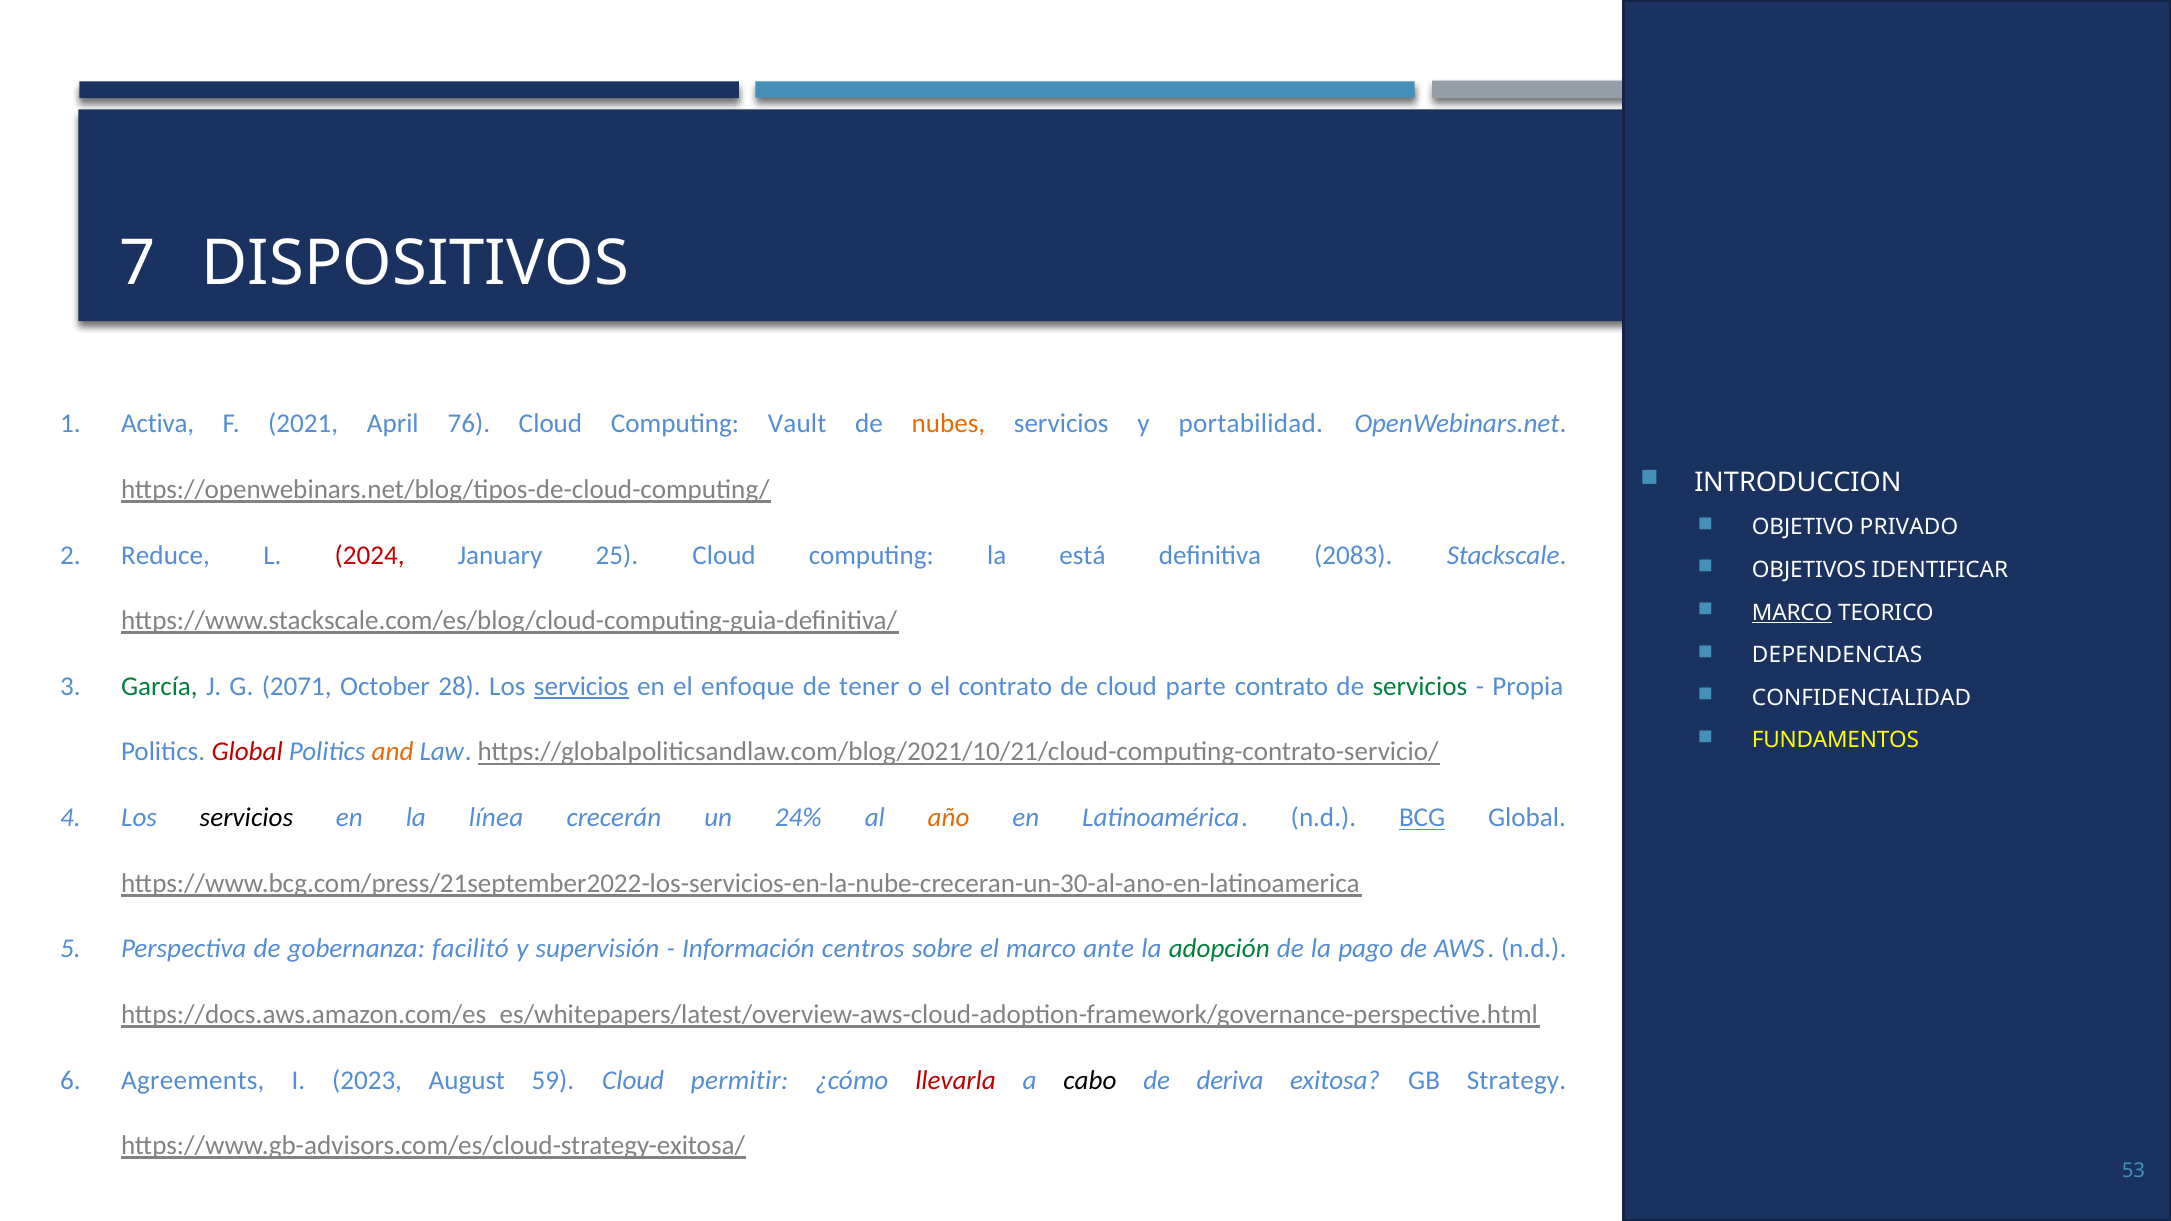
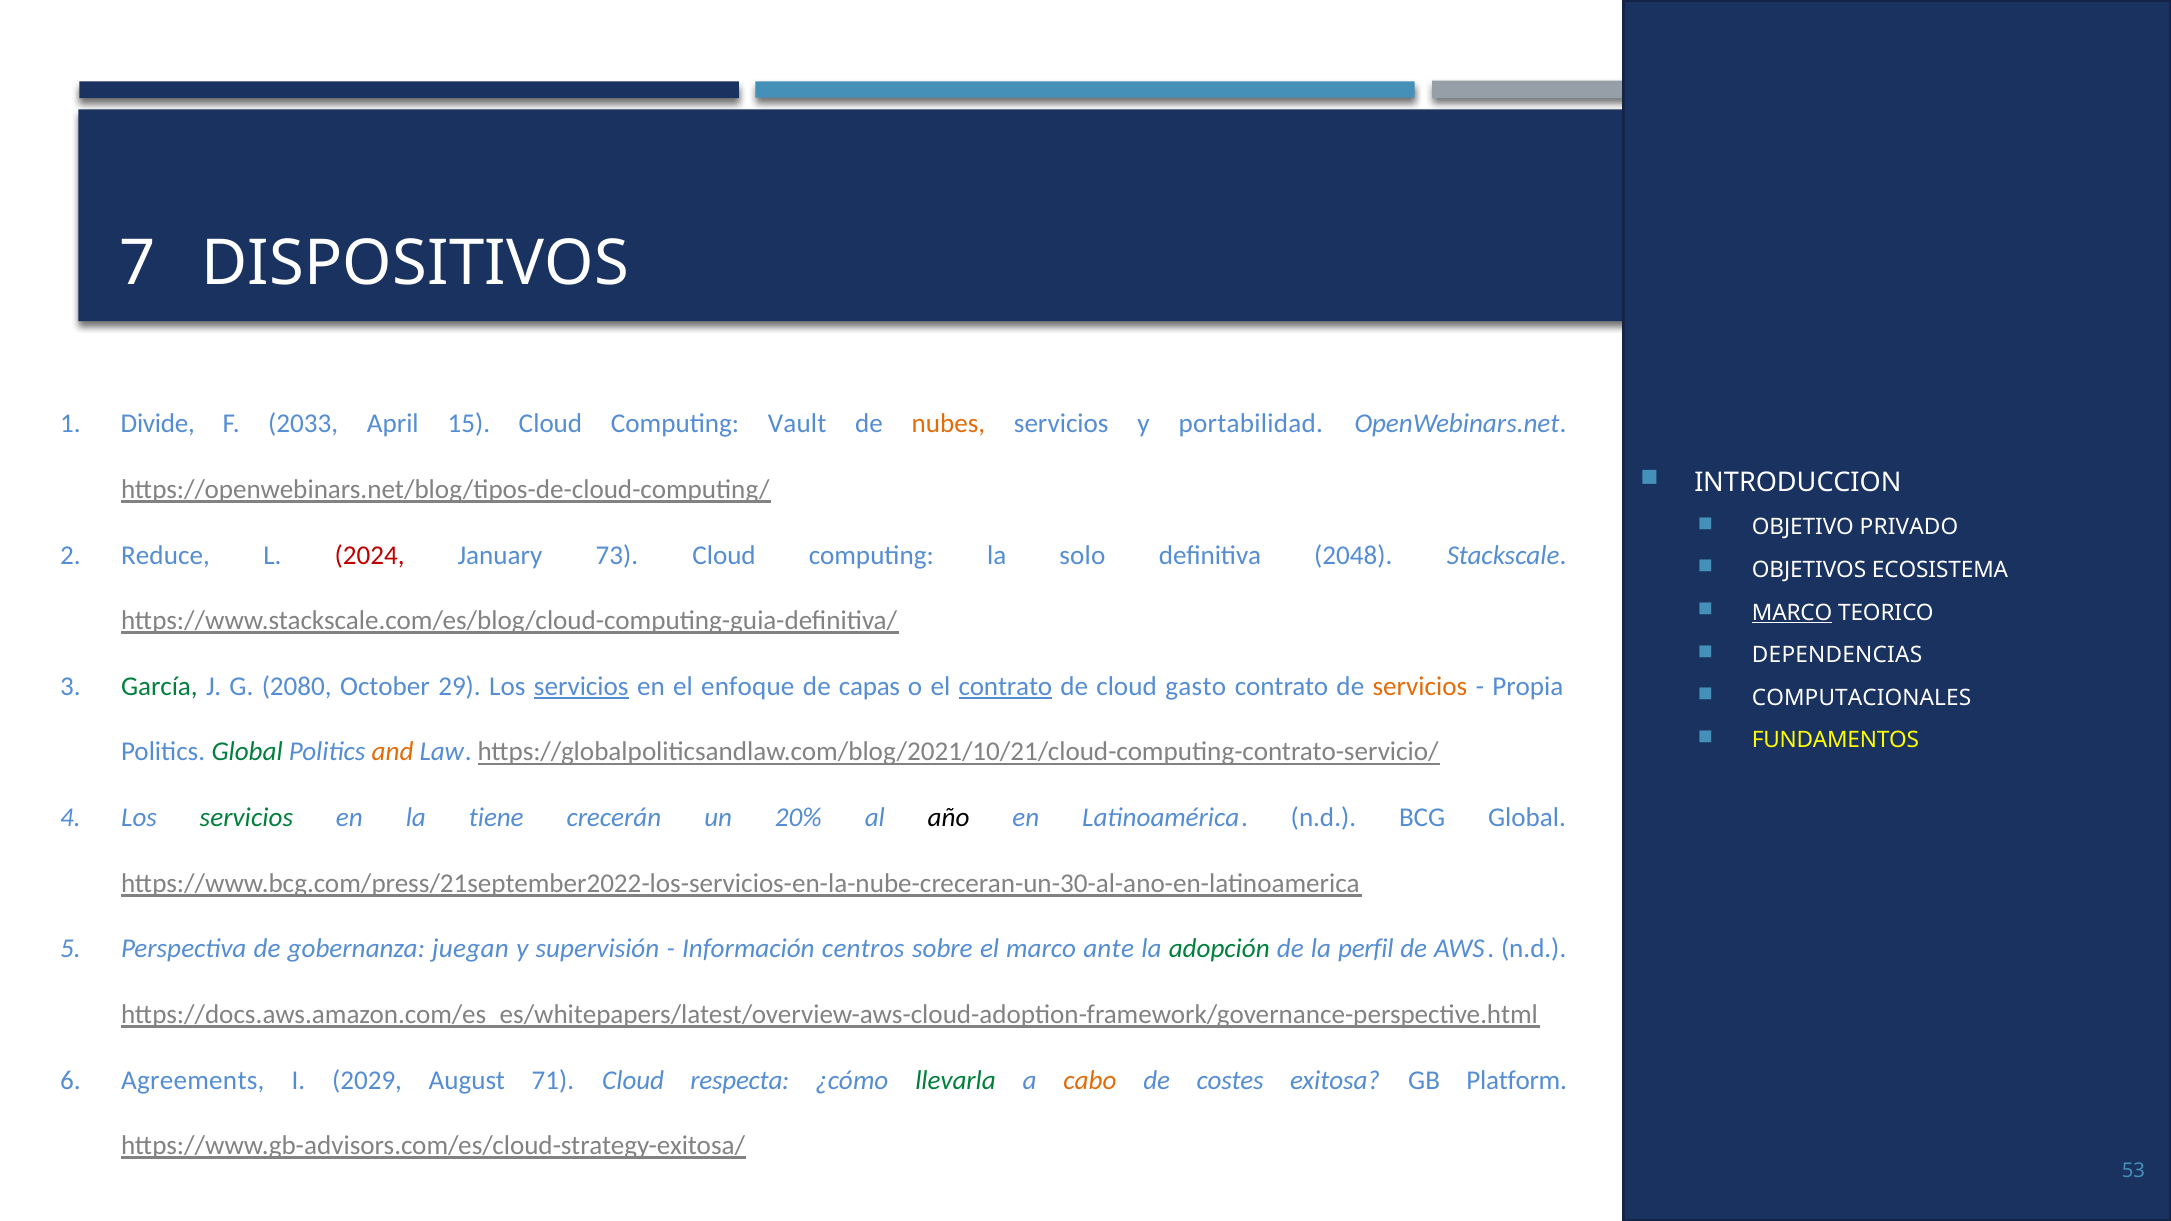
Activa: Activa -> Divide
2021: 2021 -> 2033
76: 76 -> 15
25: 25 -> 73
está: está -> solo
2083: 2083 -> 2048
IDENTIFICAR: IDENTIFICAR -> ECOSISTEMA
2071: 2071 -> 2080
28: 28 -> 29
tener: tener -> capas
contrato at (1005, 687) underline: none -> present
parte: parte -> gasto
servicios at (1420, 687) colour: green -> orange
CONFIDENCIALIDAD: CONFIDENCIALIDAD -> COMPUTACIONALES
Global at (247, 752) colour: red -> green
servicios at (246, 818) colour: black -> green
línea: línea -> tiene
24%: 24% -> 20%
año colour: orange -> black
BCG underline: present -> none
facilitó: facilitó -> juegan
pago: pago -> perfil
2023: 2023 -> 2029
59: 59 -> 71
permitir: permitir -> respecta
llevarla colour: red -> green
cabo colour: black -> orange
deriva: deriva -> costes
Strategy: Strategy -> Platform
